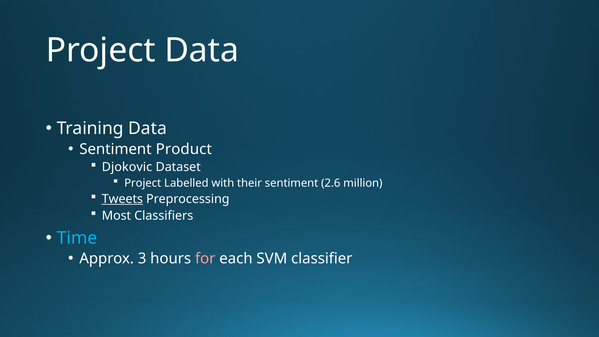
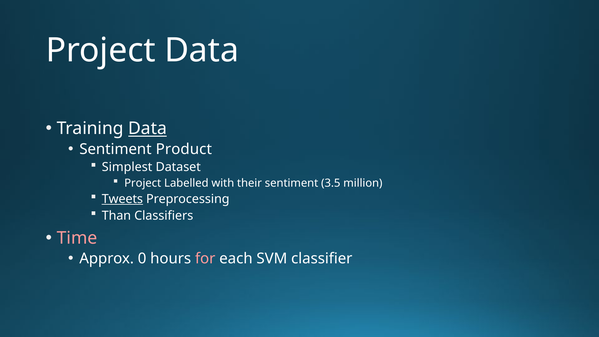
Data at (147, 128) underline: none -> present
Djokovic: Djokovic -> Simplest
2.6: 2.6 -> 3.5
Most: Most -> Than
Time colour: light blue -> pink
3: 3 -> 0
